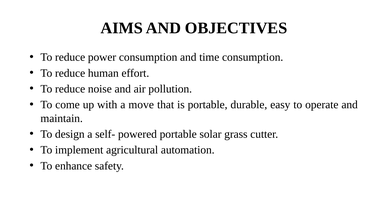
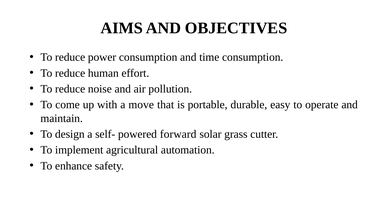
powered portable: portable -> forward
